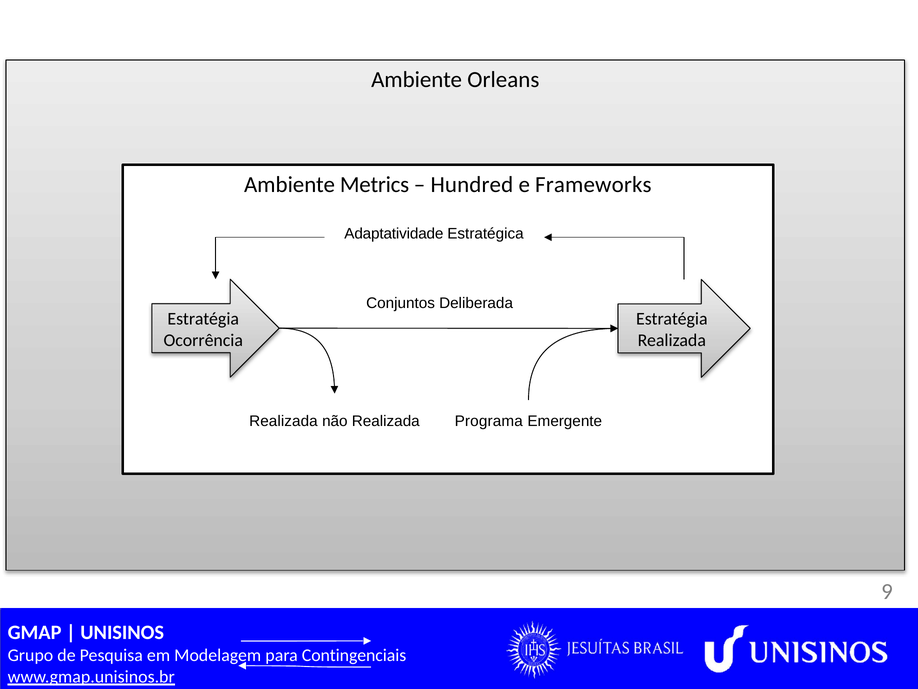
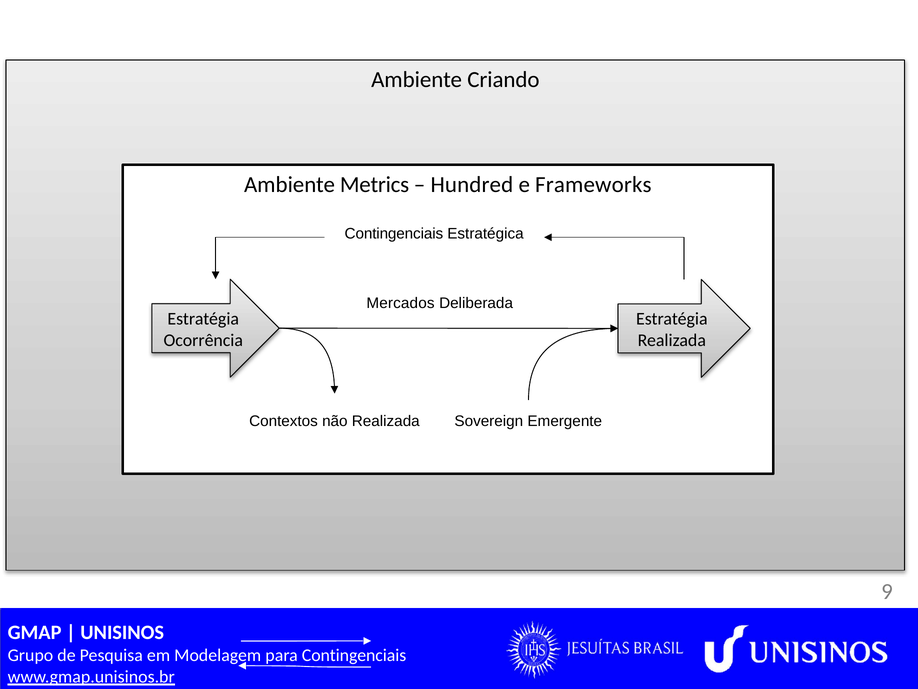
Orleans: Orleans -> Criando
Adaptatividade at (394, 234): Adaptatividade -> Contingenciais
Conjuntos: Conjuntos -> Mercados
Realizada at (283, 421): Realizada -> Contextos
Programa: Programa -> Sovereign
